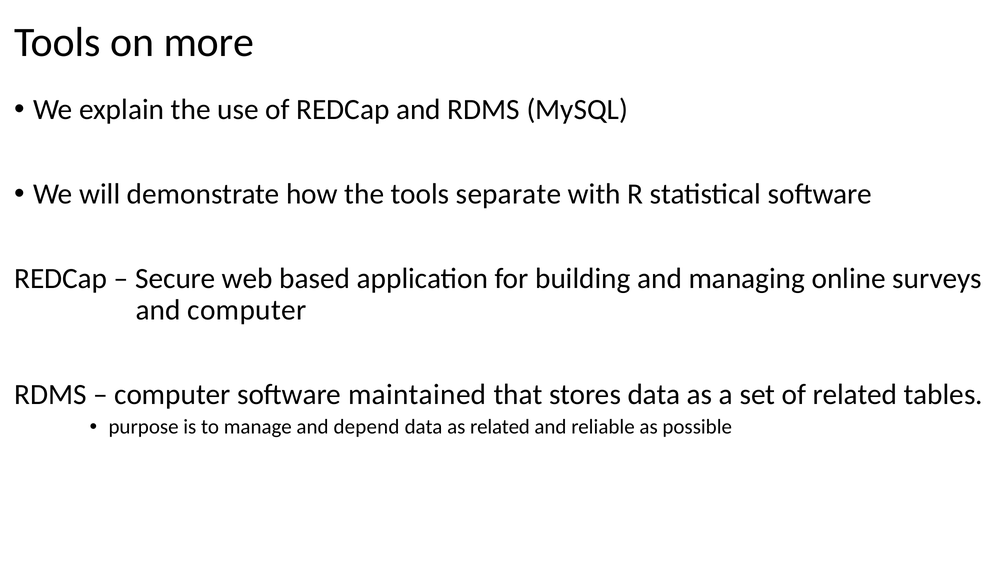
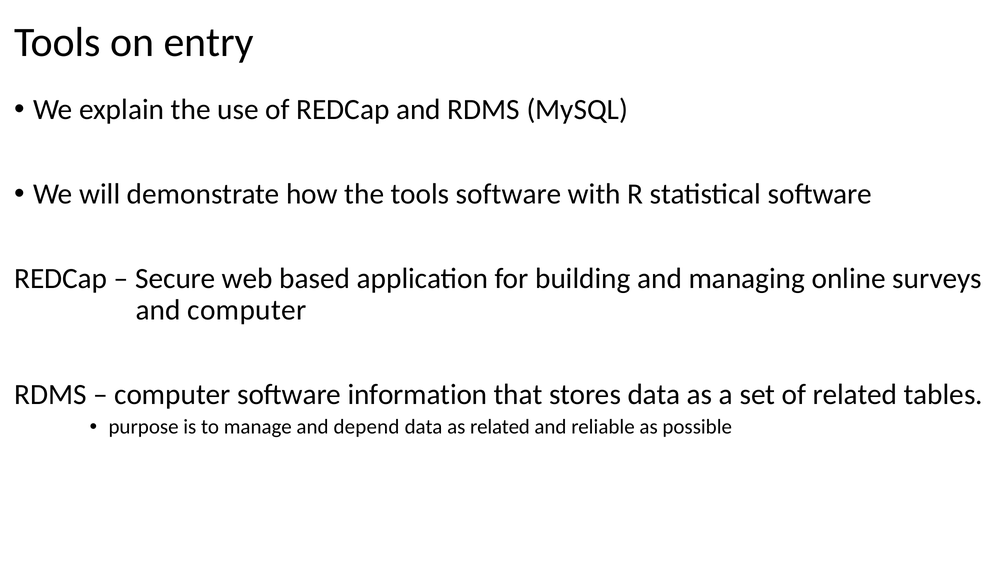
more: more -> entry
tools separate: separate -> software
maintained: maintained -> information
